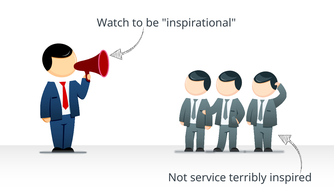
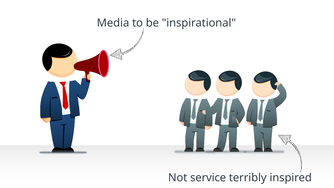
Watch: Watch -> Media
